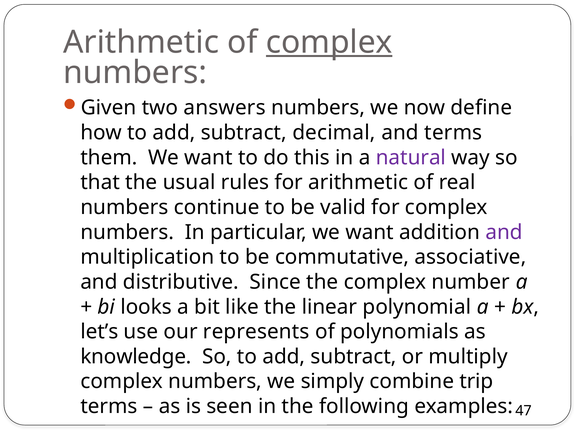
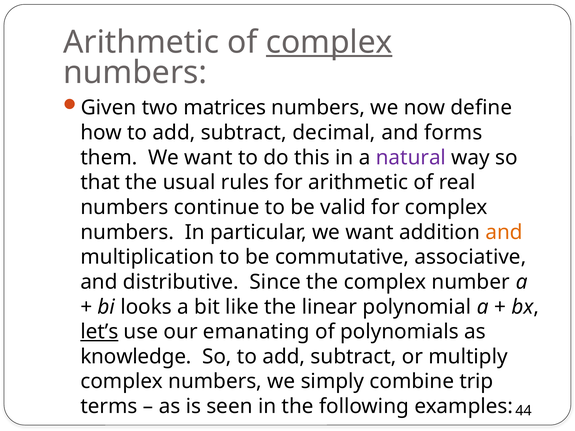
answers: answers -> matrices
and terms: terms -> forms
and at (504, 232) colour: purple -> orange
let’s underline: none -> present
represents: represents -> emanating
47: 47 -> 44
